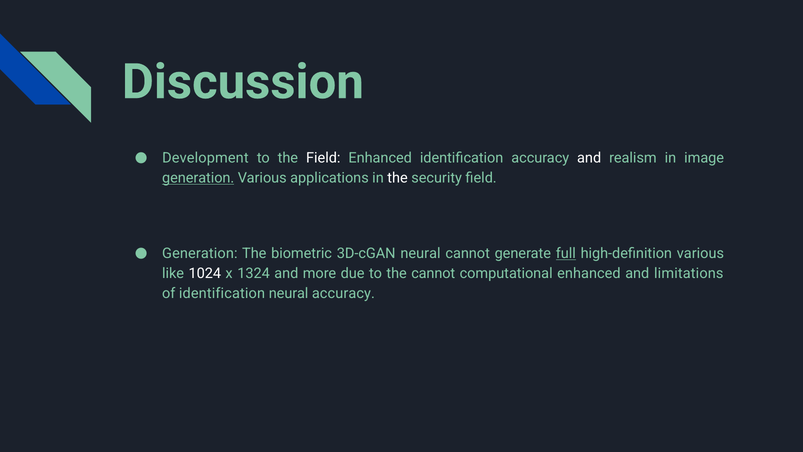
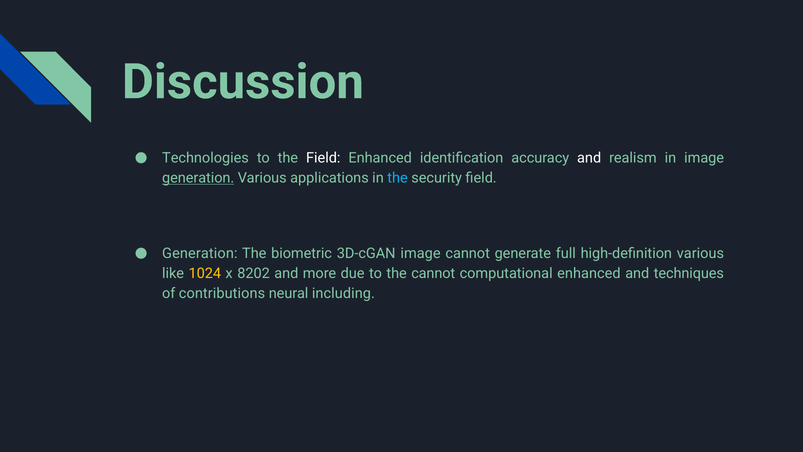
Development: Development -> Technologies
the at (398, 178) colour: white -> light blue
3D-cGAN neural: neural -> image
full underline: present -> none
1024 colour: white -> yellow
1324: 1324 -> 8202
limitations: limitations -> techniques
of identification: identification -> contributions
neural accuracy: accuracy -> including
